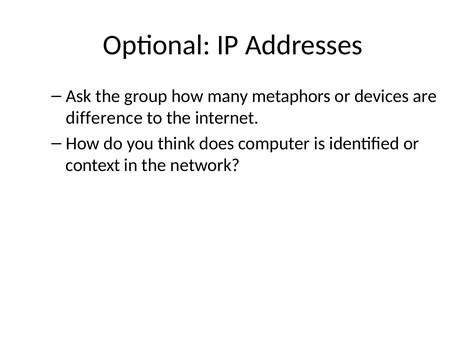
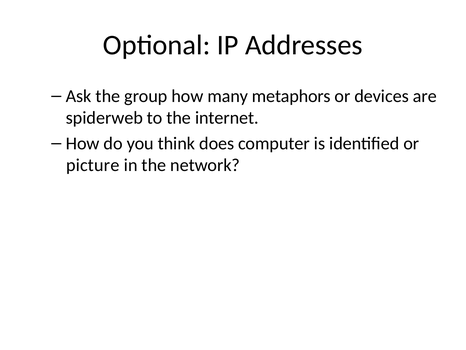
difference: difference -> spiderweb
context: context -> picture
